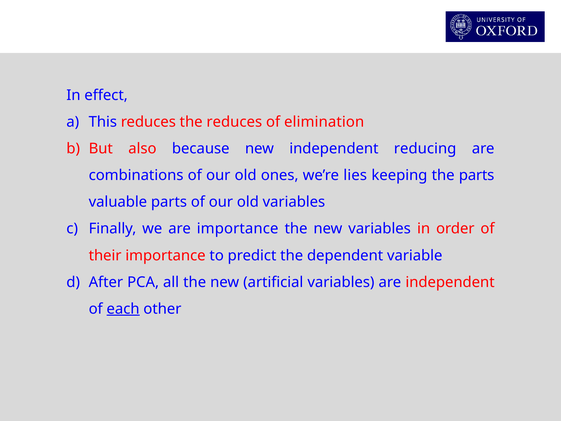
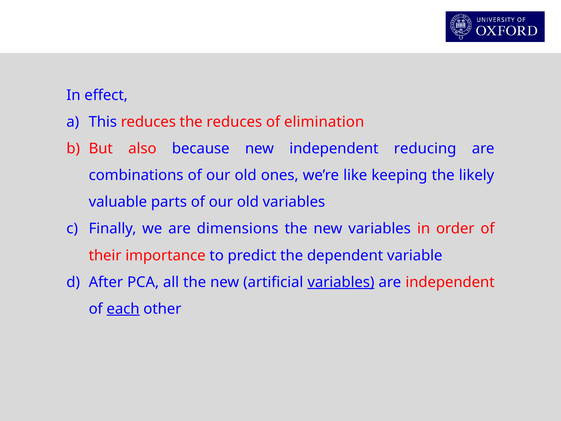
lies: lies -> like
the parts: parts -> likely
are importance: importance -> dimensions
variables at (341, 282) underline: none -> present
